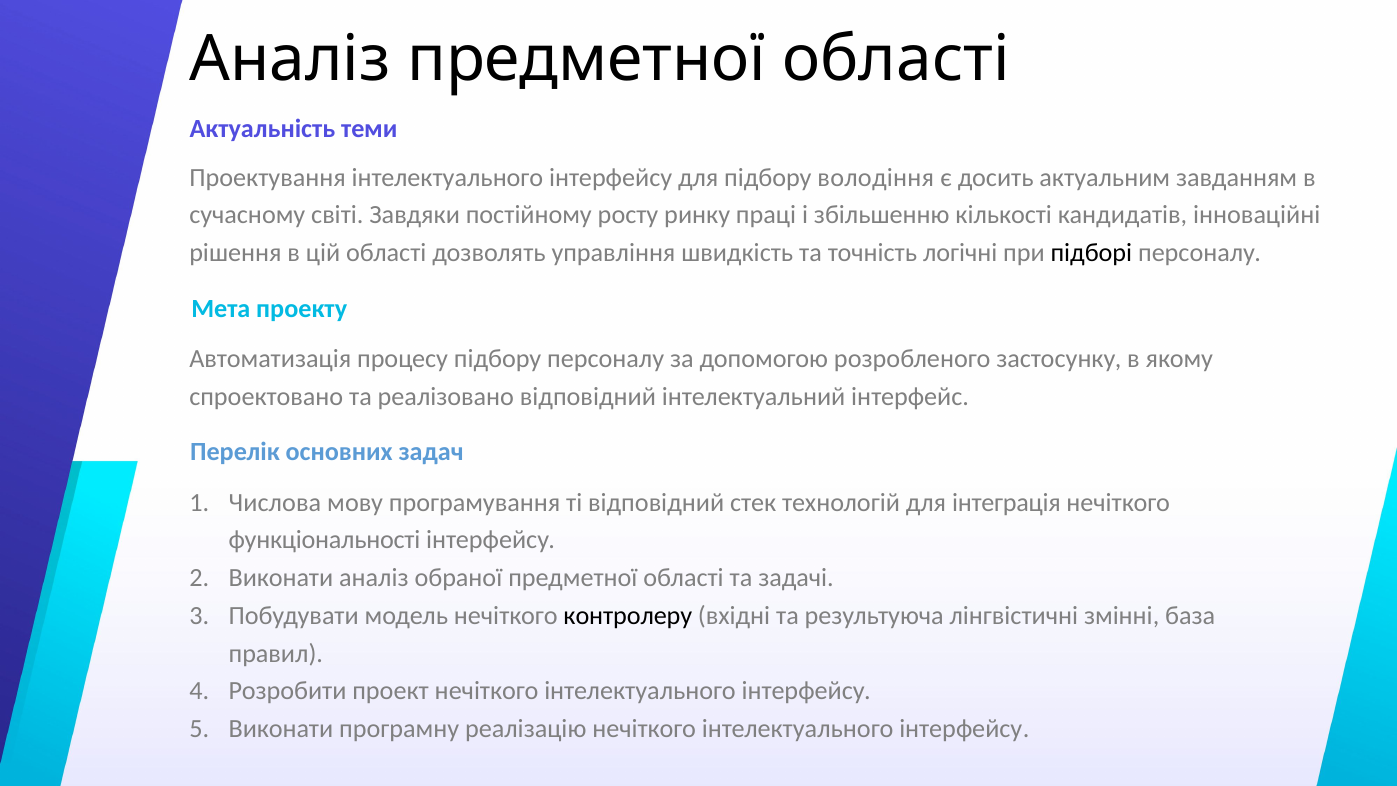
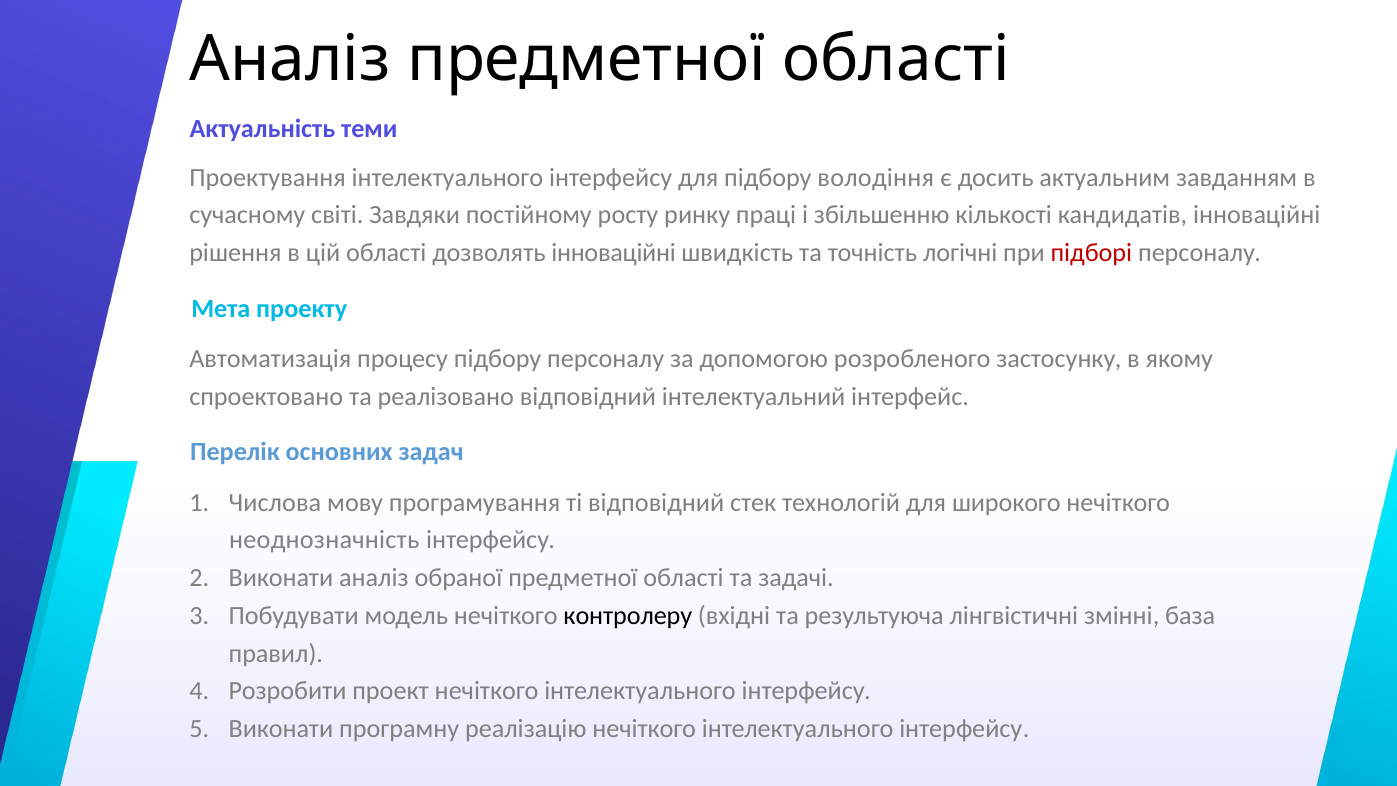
дозволять управління: управління -> інноваційні
підборі colour: black -> red
інтеграція: інтеграція -> широкого
функціональності: функціональності -> неоднозначність
